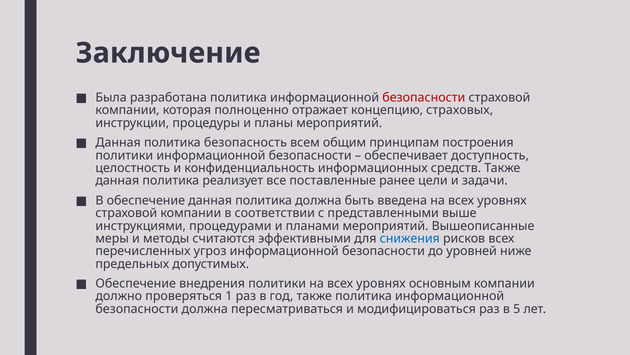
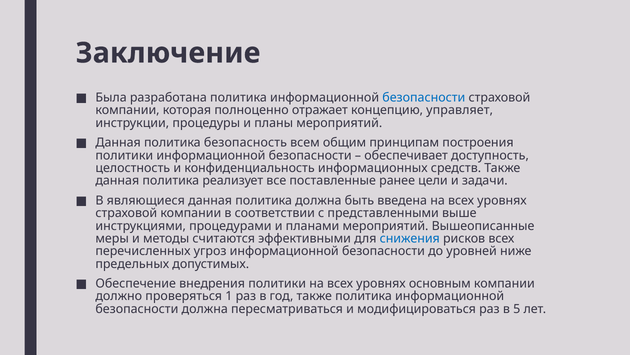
безопасности at (424, 98) colour: red -> blue
страховых: страховых -> управляет
В обеспечение: обеспечение -> являющиеся
